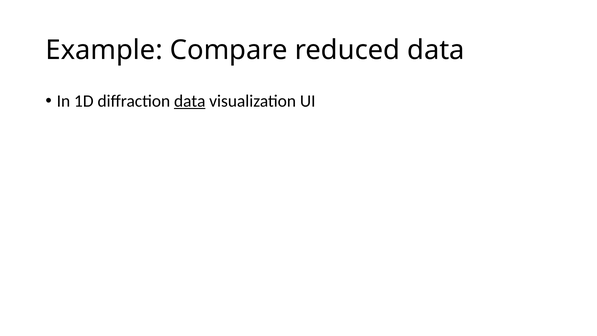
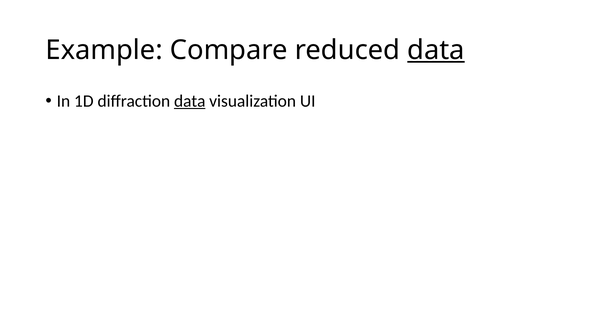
data at (436, 50) underline: none -> present
